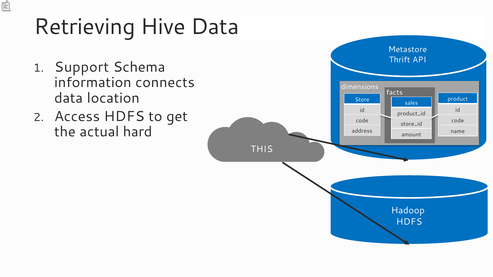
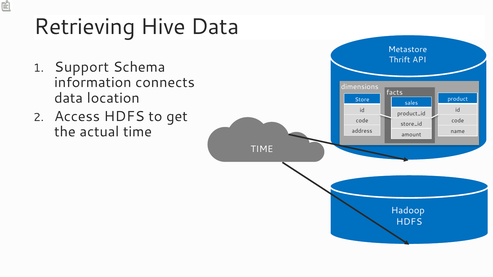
actual hard: hard -> time
THIS at (262, 149): THIS -> TIME
